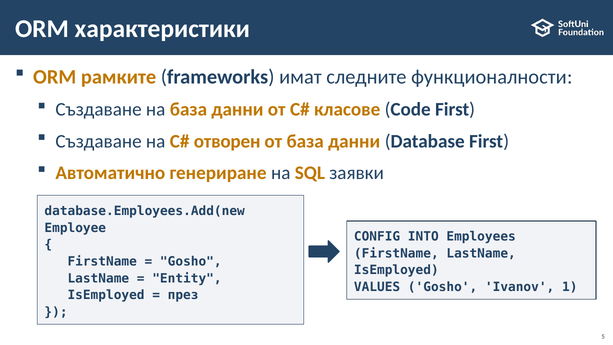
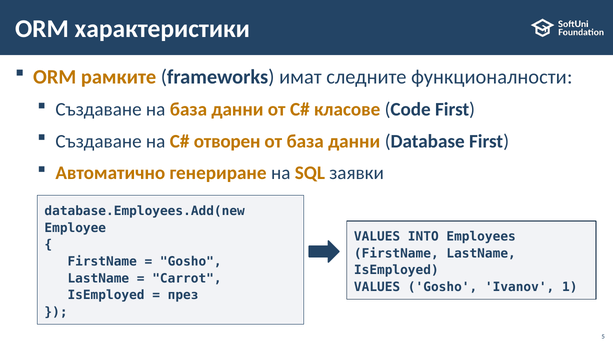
CONFIG at (377, 236): CONFIG -> VALUES
Entity: Entity -> Carrot
